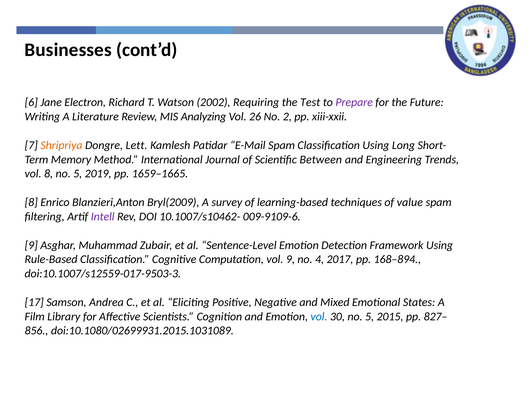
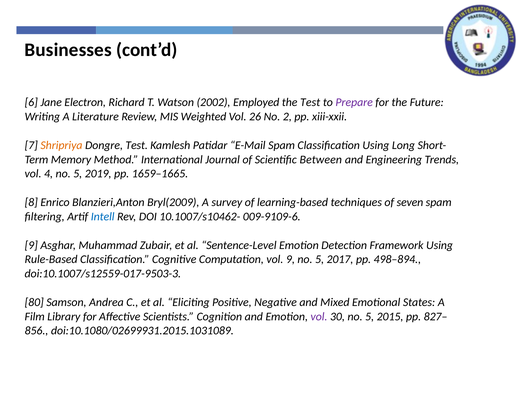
Requiring: Requiring -> Employed
Analyzing: Analyzing -> Weighted
Dongre Lett: Lett -> Test
vol 8: 8 -> 4
value: value -> seven
Intell colour: purple -> blue
9 no 4: 4 -> 5
168–894: 168–894 -> 498–894
17: 17 -> 80
vol at (319, 317) colour: blue -> purple
